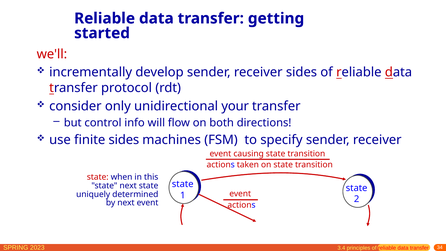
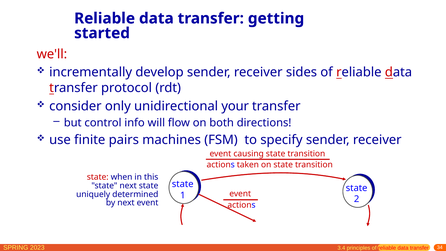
finite sides: sides -> pairs
